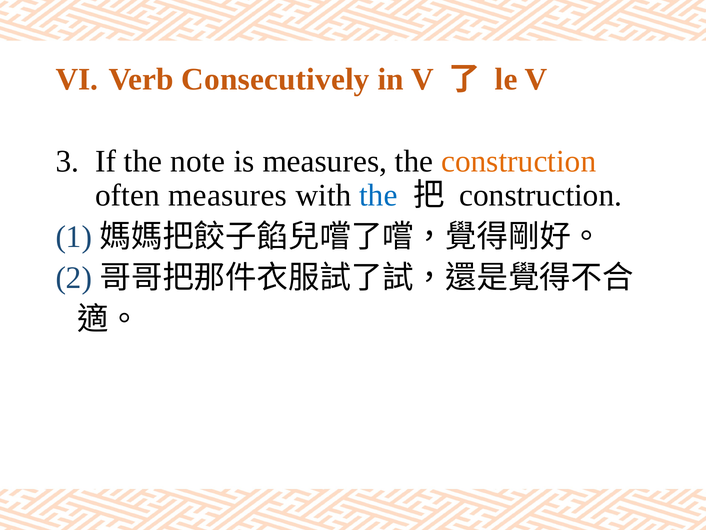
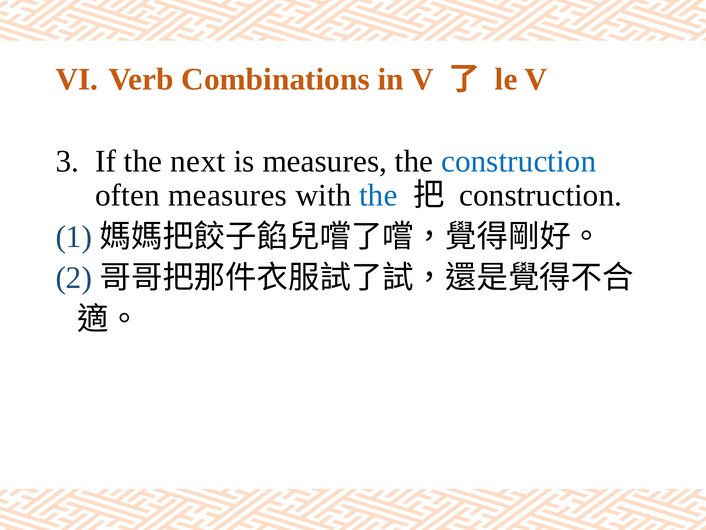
Consecutively: Consecutively -> Combinations
note: note -> next
construction at (519, 161) colour: orange -> blue
